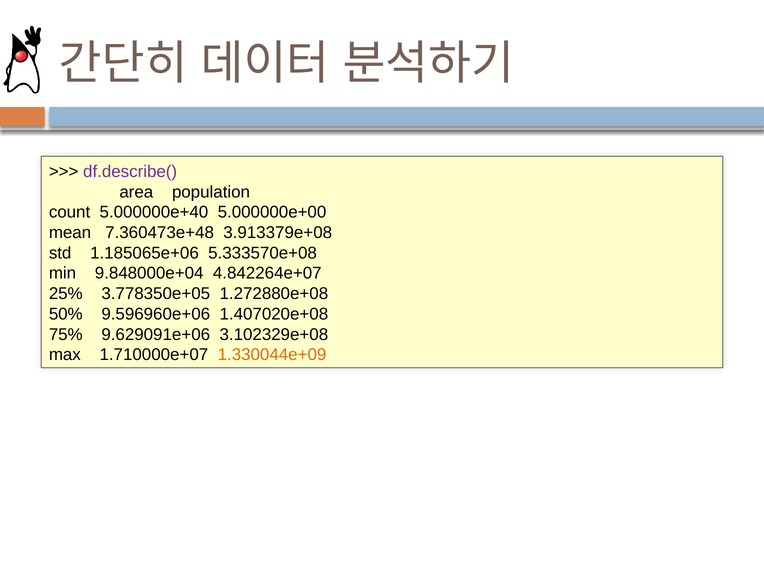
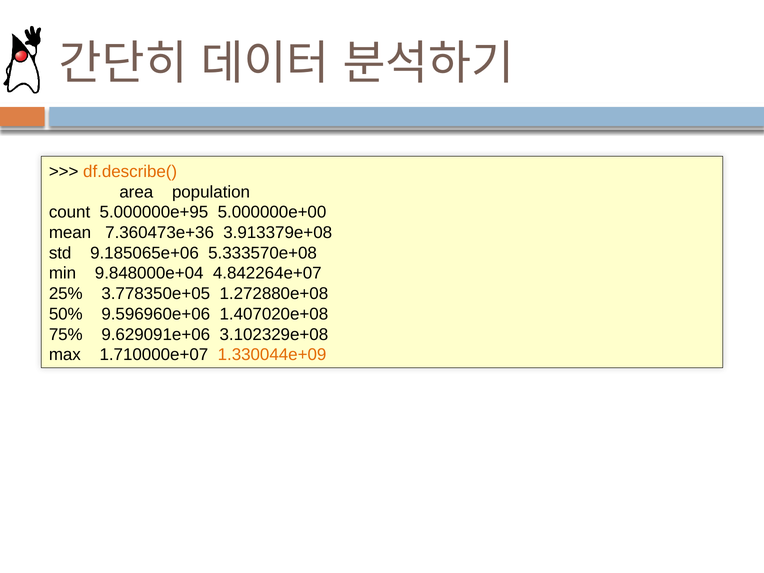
df.describe( colour: purple -> orange
5.000000e+40: 5.000000e+40 -> 5.000000e+95
7.360473e+48: 7.360473e+48 -> 7.360473e+36
1.185065e+06: 1.185065e+06 -> 9.185065e+06
